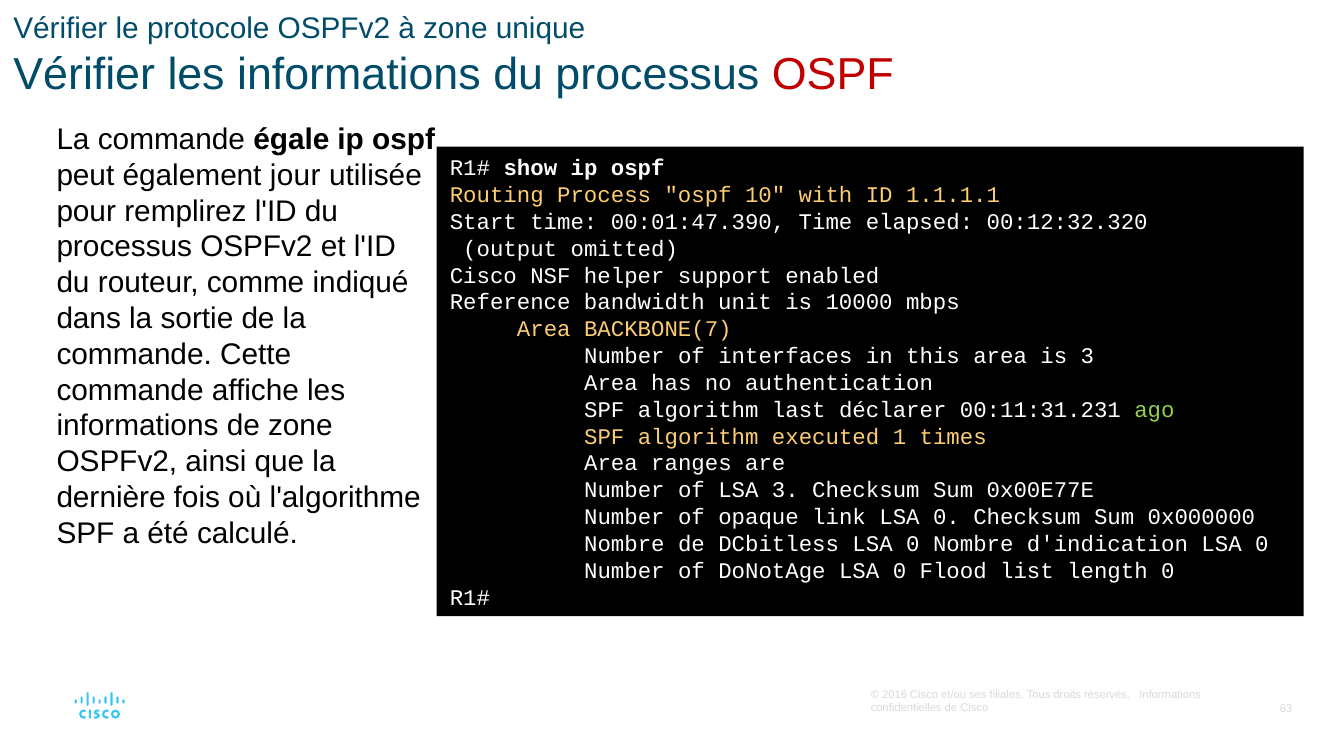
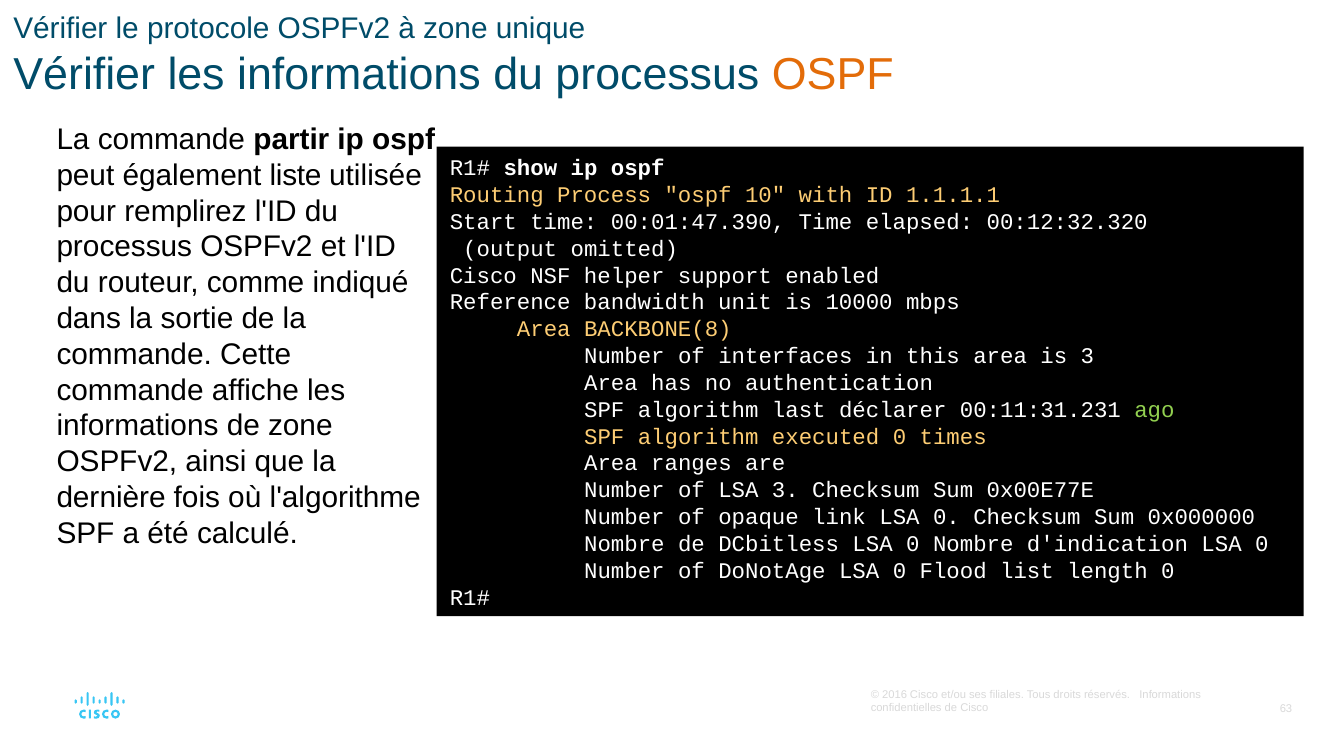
OSPF at (833, 75) colour: red -> orange
égale: égale -> partir
jour: jour -> liste
BACKBONE(7: BACKBONE(7 -> BACKBONE(8
executed 1: 1 -> 0
